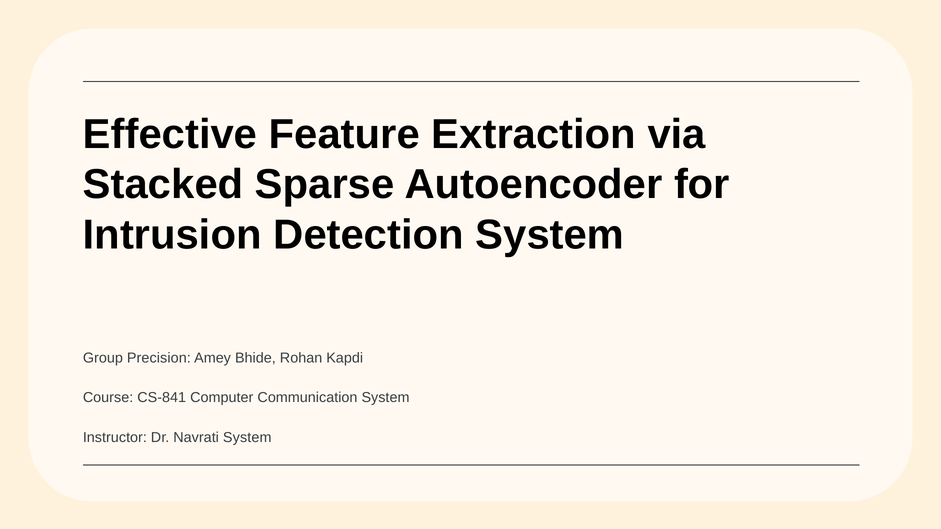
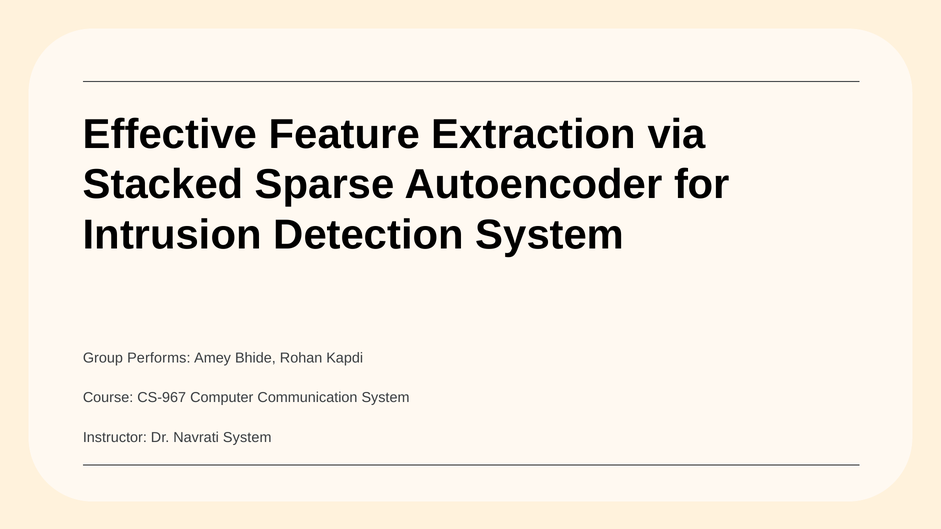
Precision: Precision -> Performs
CS-841: CS-841 -> CS-967
